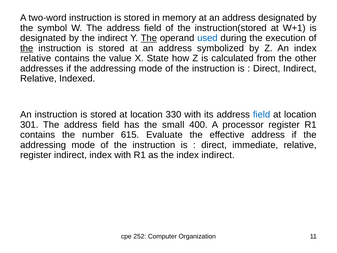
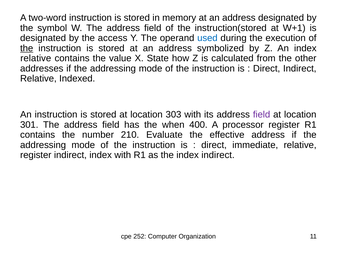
the indirect: indirect -> access
The at (149, 38) underline: present -> none
330: 330 -> 303
field at (262, 114) colour: blue -> purple
small: small -> when
615: 615 -> 210
